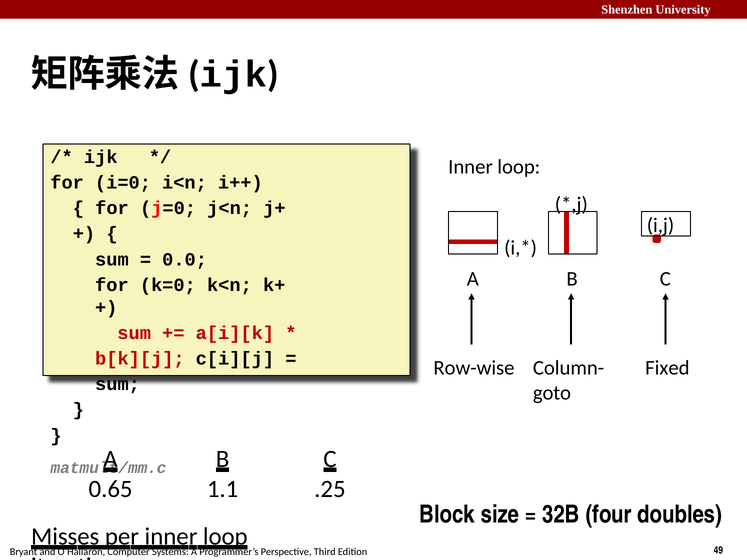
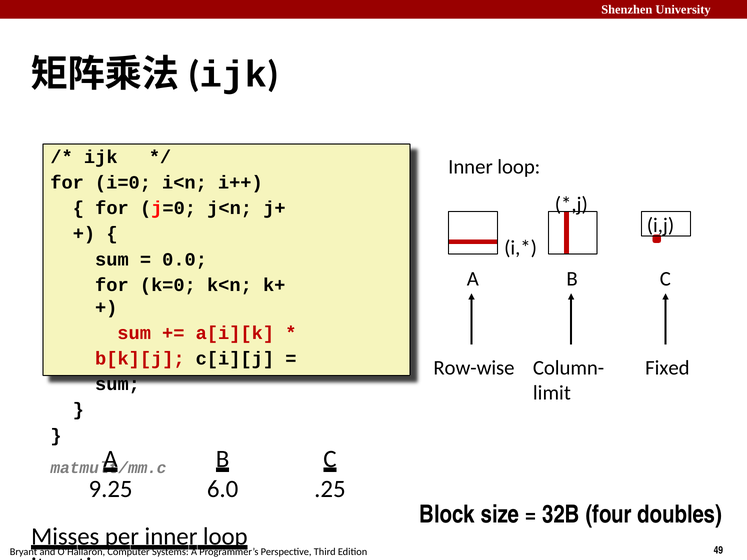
goto: goto -> limit
0.65: 0.65 -> 9.25
1.1: 1.1 -> 6.0
